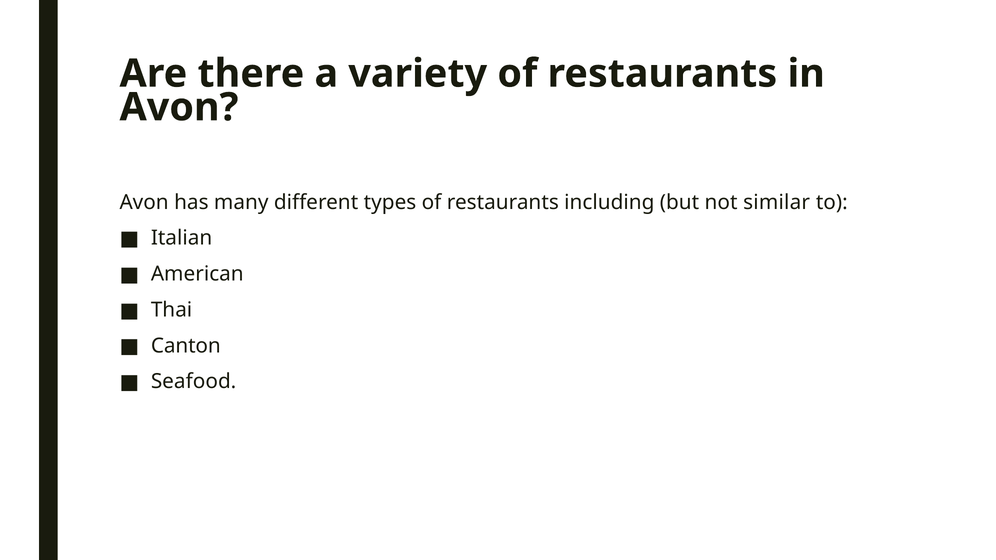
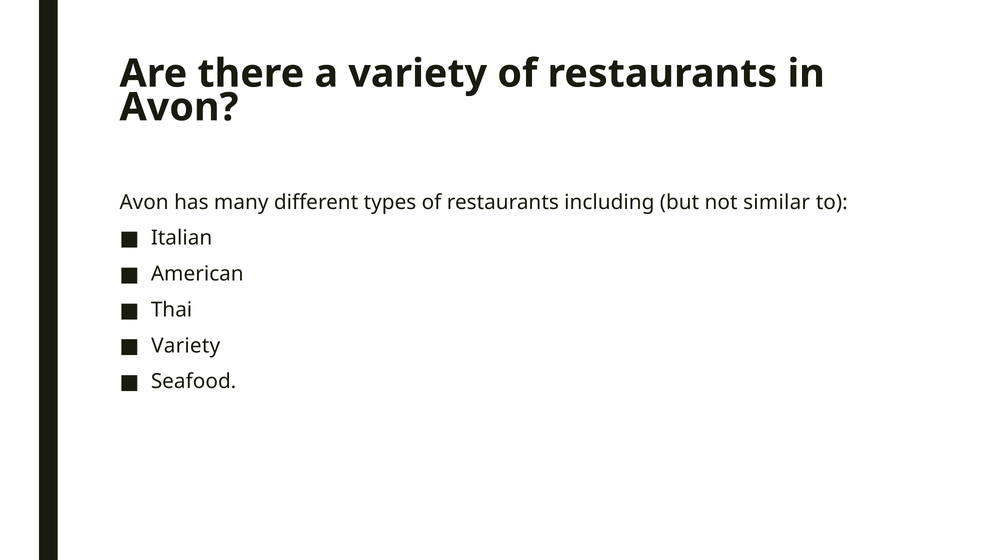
Canton at (186, 346): Canton -> Variety
